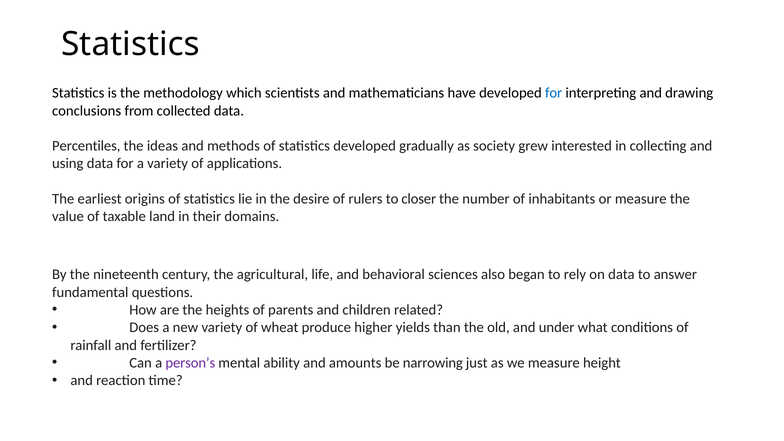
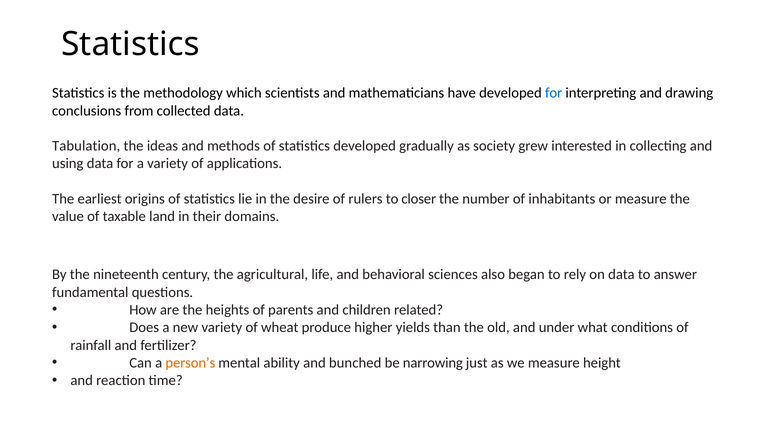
Percentiles: Percentiles -> Tabulation
person’s colour: purple -> orange
amounts: amounts -> bunched
